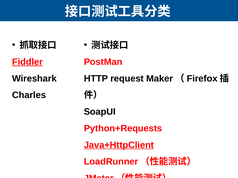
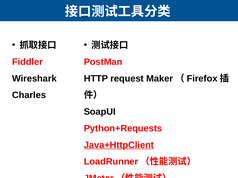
Fiddler underline: present -> none
